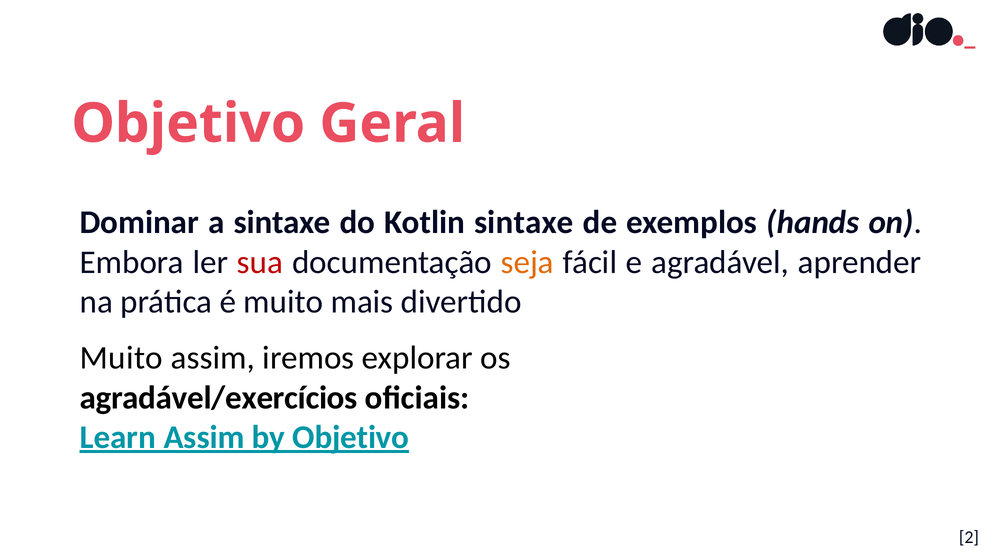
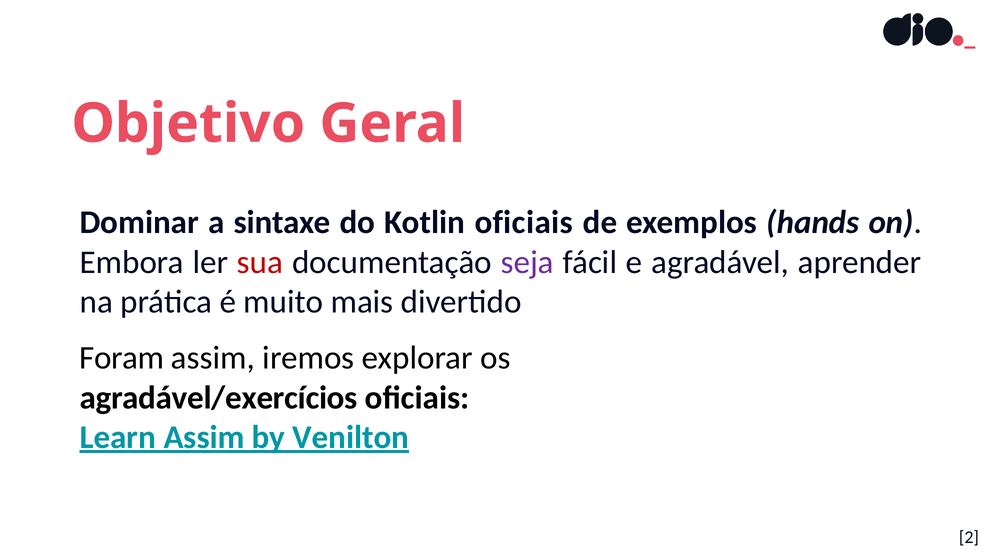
Kotlin sintaxe: sintaxe -> oficiais
seja colour: orange -> purple
Muito at (121, 358): Muito -> Foram
by Objetivo: Objetivo -> Venilton
